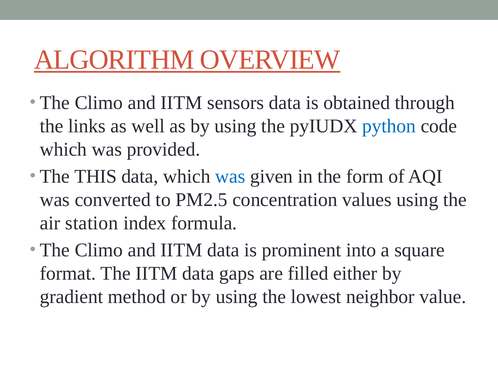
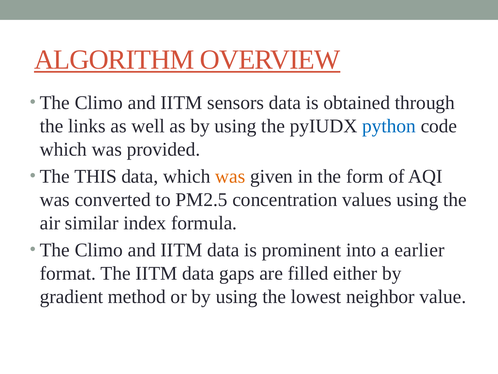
was at (230, 176) colour: blue -> orange
station: station -> similar
square: square -> earlier
